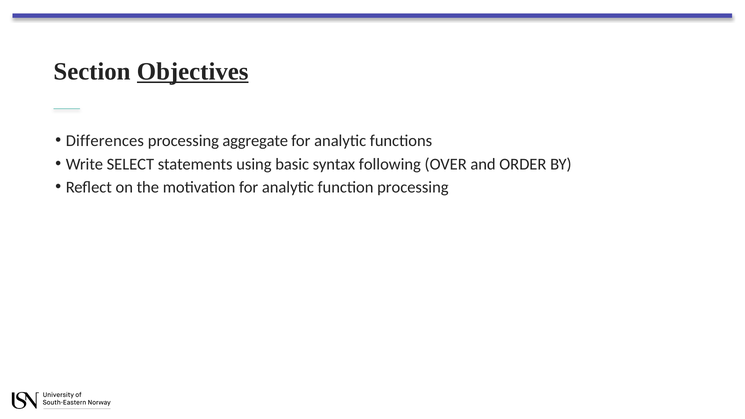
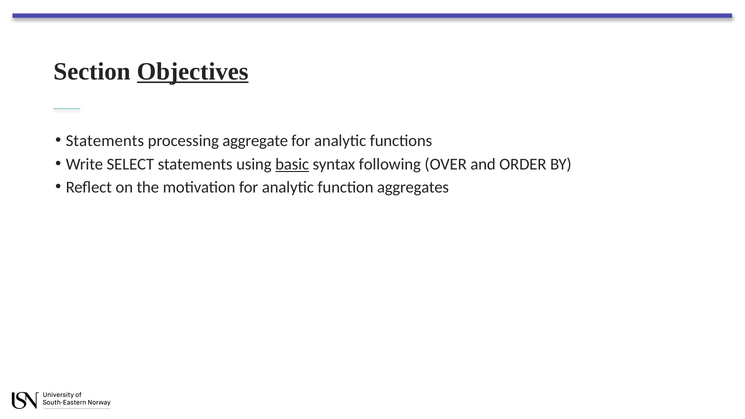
Differences at (105, 141): Differences -> Statements
basic underline: none -> present
function processing: processing -> aggregates
